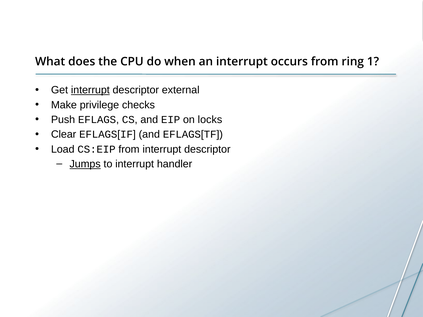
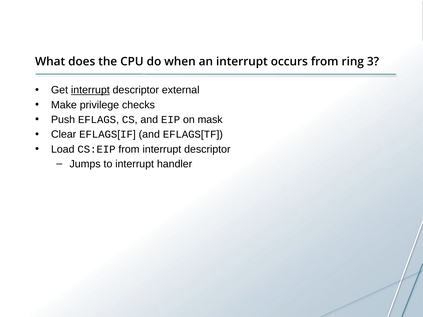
1: 1 -> 3
locks: locks -> mask
Jumps underline: present -> none
